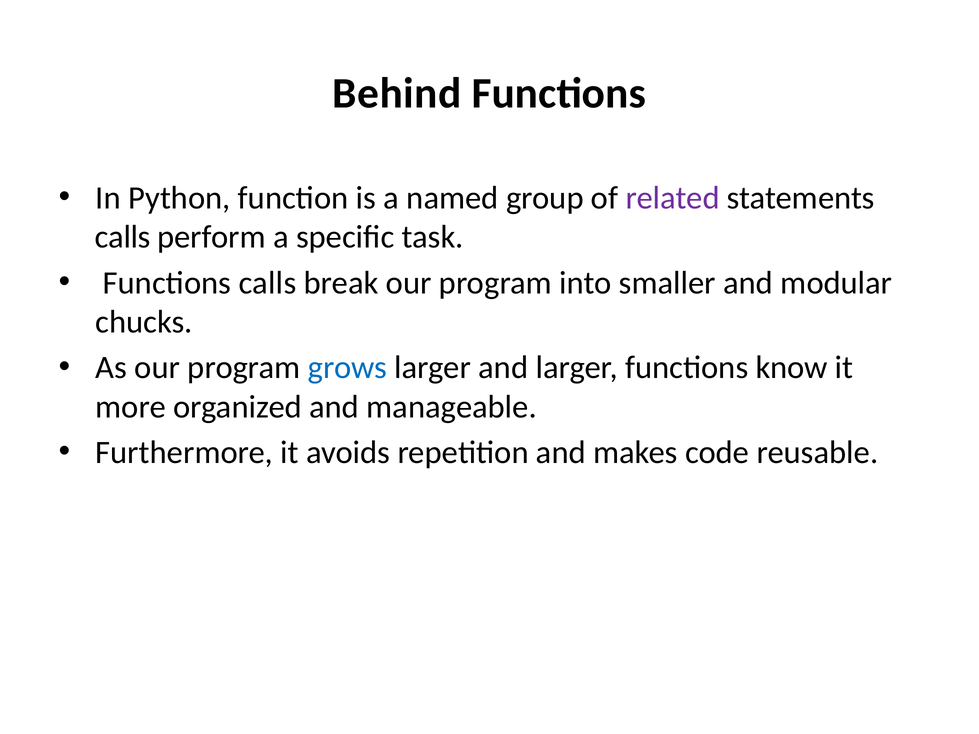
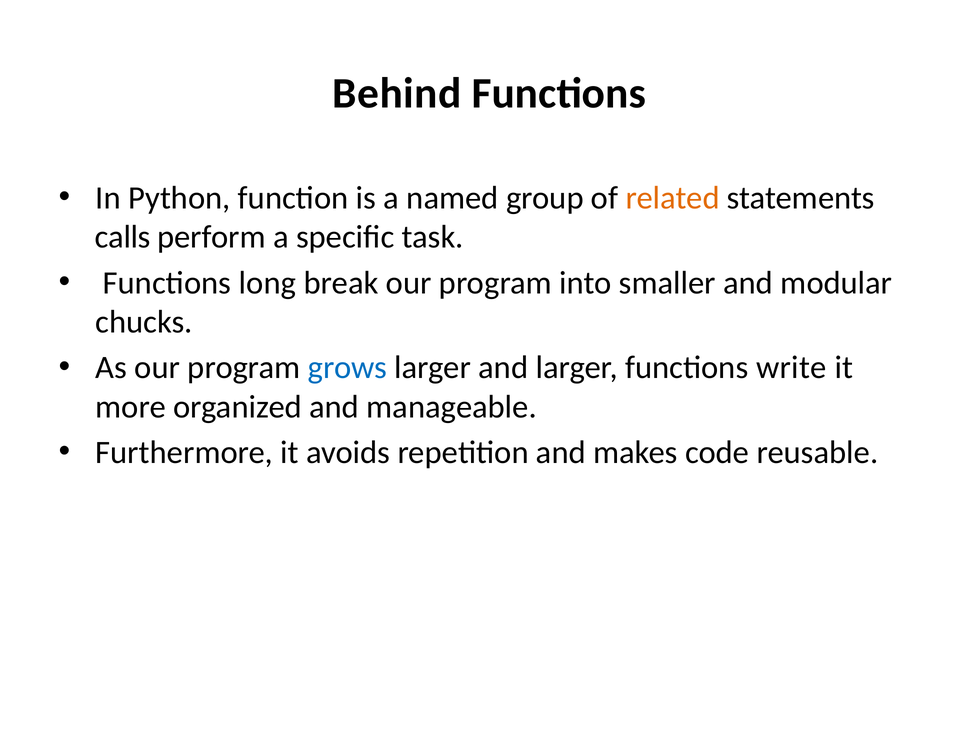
related colour: purple -> orange
Functions calls: calls -> long
know: know -> write
